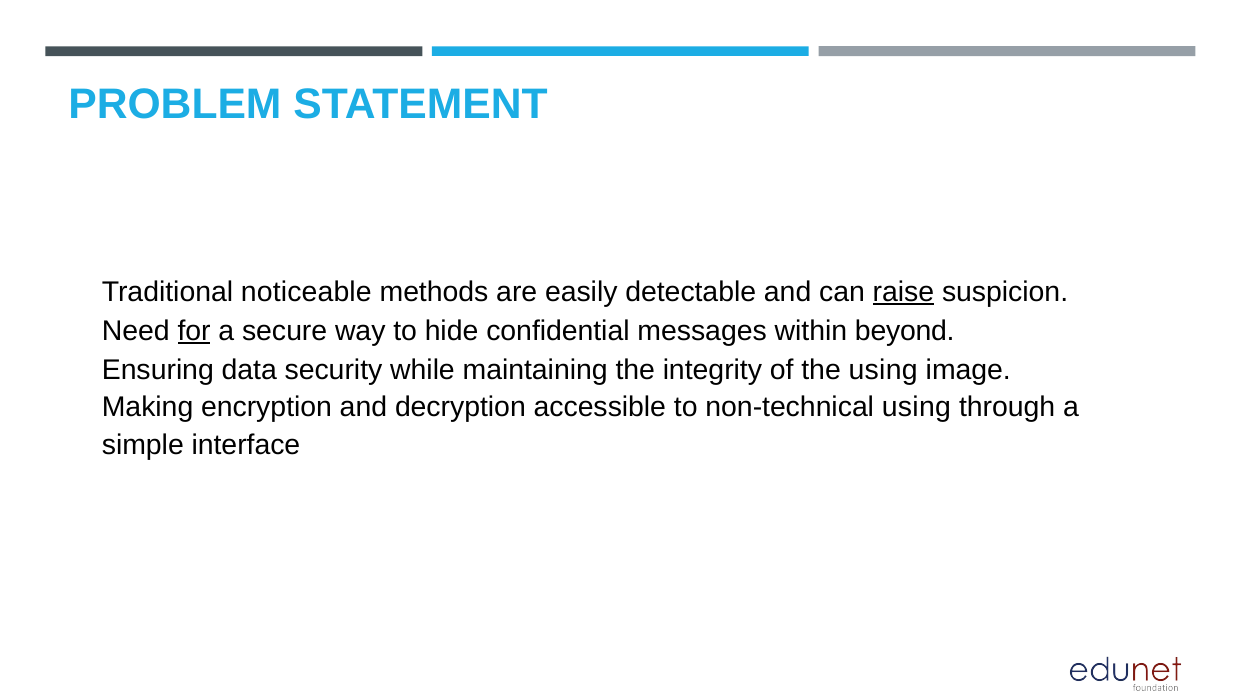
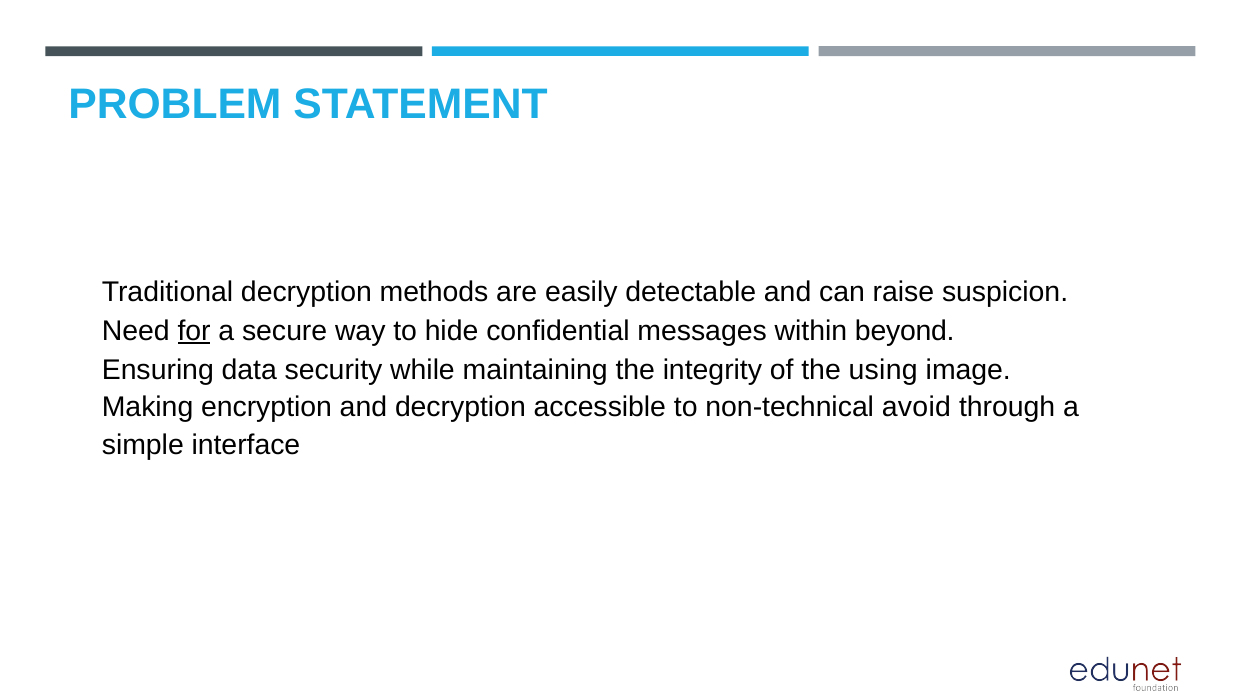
noticeable at (306, 292): noticeable -> decryption
raise underline: present -> none
non-technical using: using -> avoid
